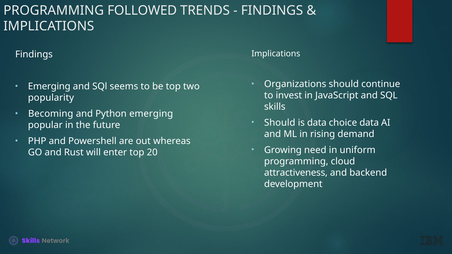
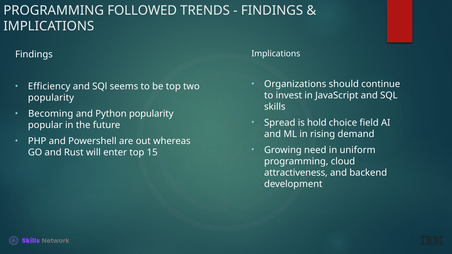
Emerging at (49, 87): Emerging -> Efficiency
Python emerging: emerging -> popularity
Should at (280, 123): Should -> Spread
is data: data -> hold
choice data: data -> field
20: 20 -> 15
